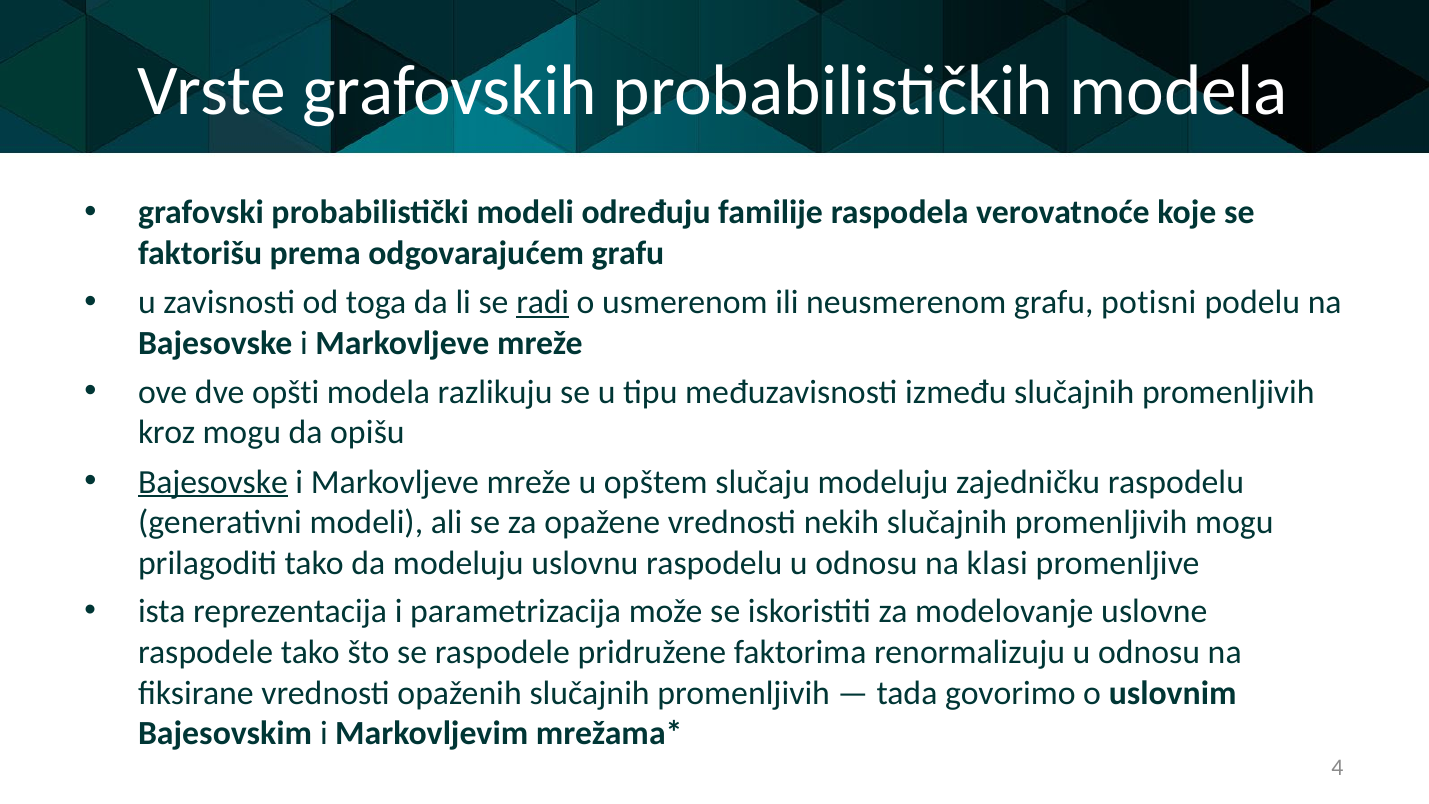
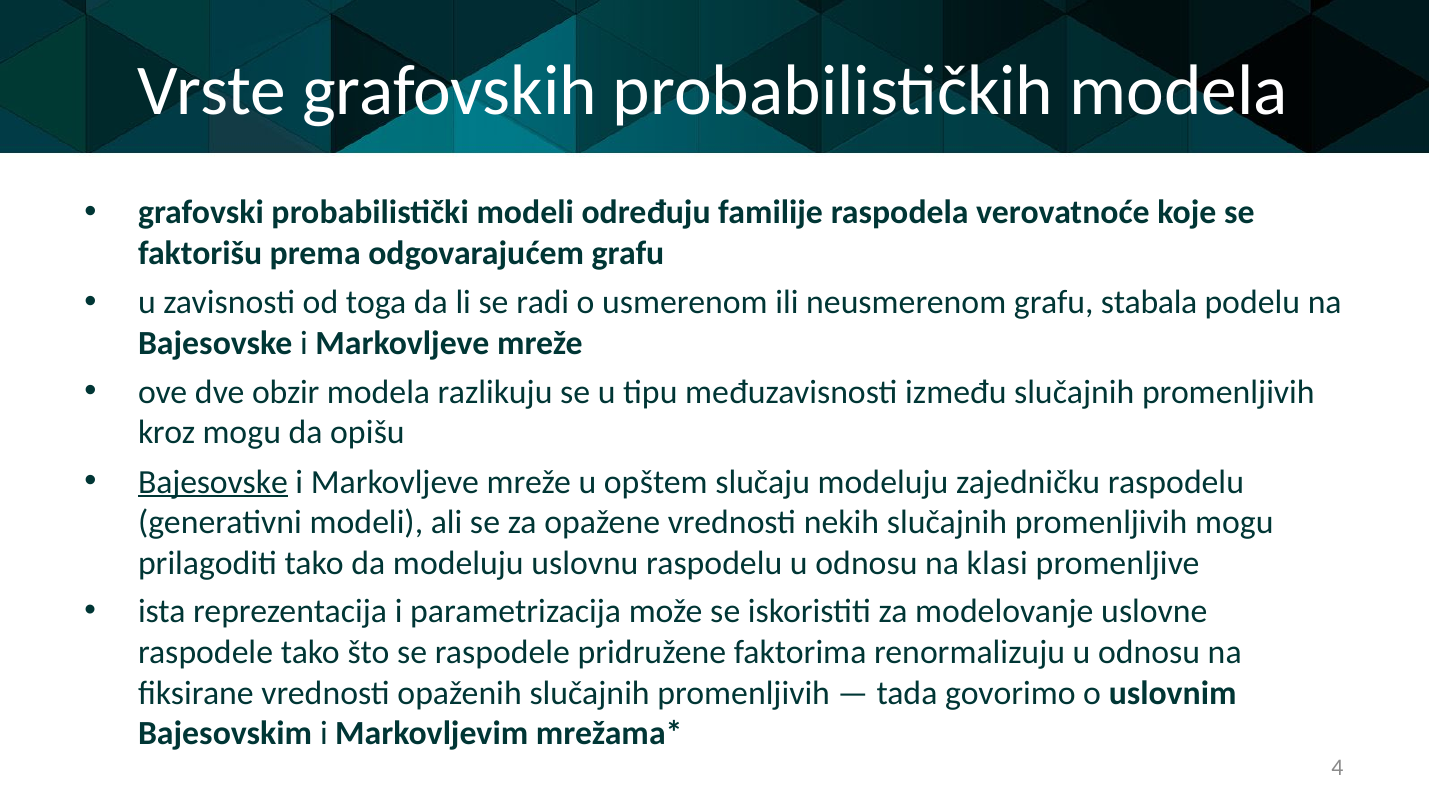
radi underline: present -> none
potisni: potisni -> stabala
opšti: opšti -> obzir
